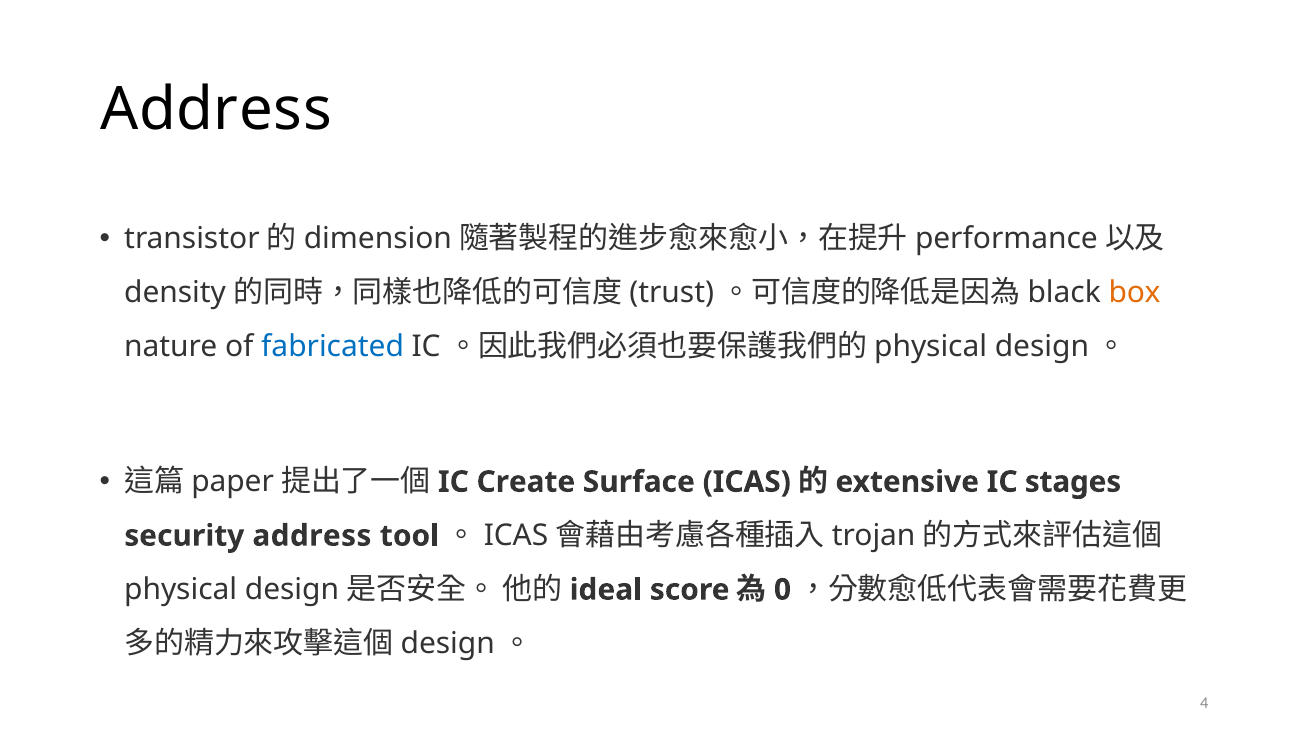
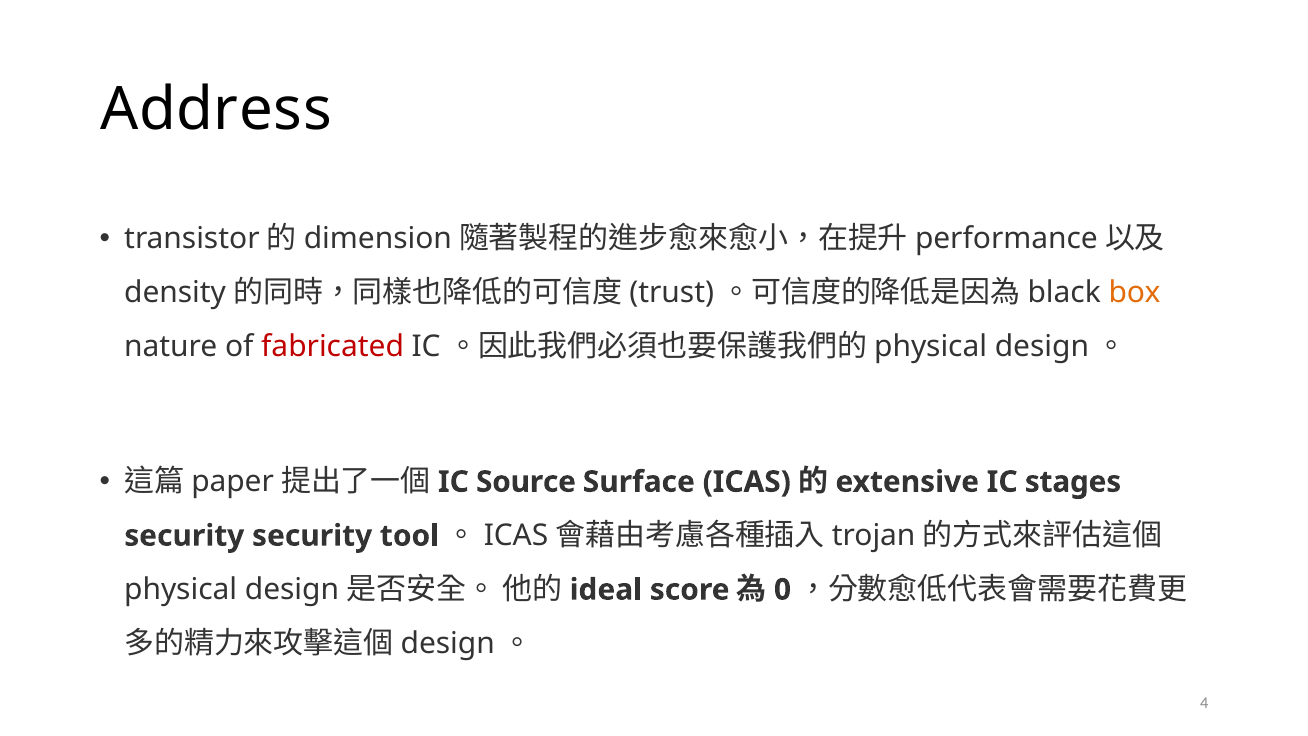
fabricated colour: blue -> red
Create: Create -> Source
security address: address -> security
